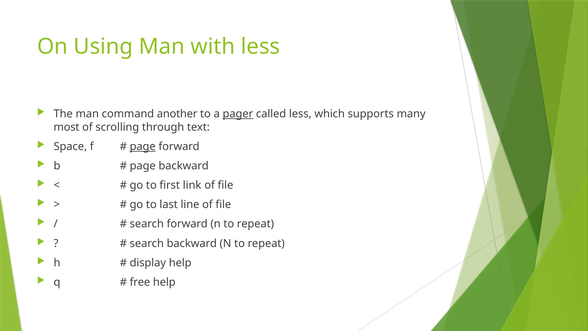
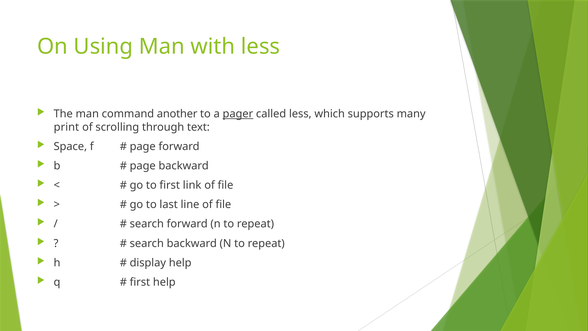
most: most -> print
page at (143, 146) underline: present -> none
free at (140, 282): free -> first
